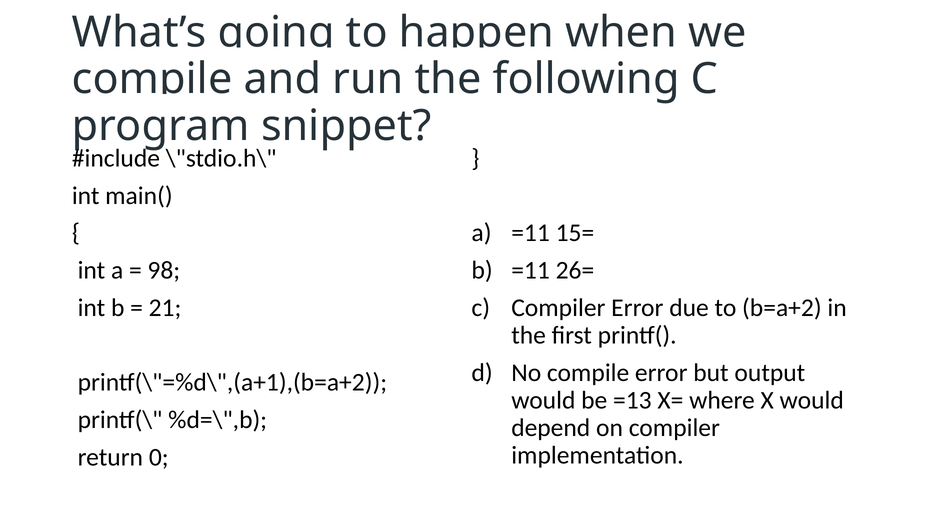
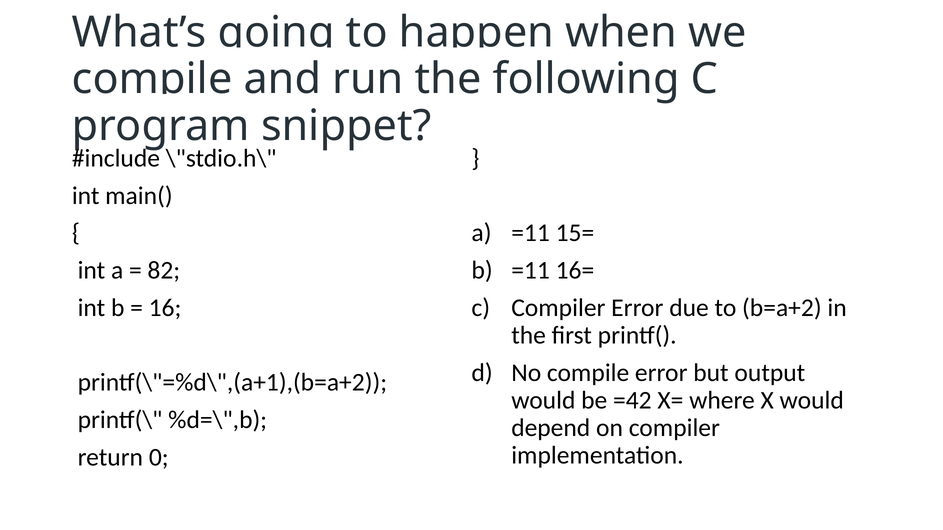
26=: 26= -> 16=
98: 98 -> 82
21: 21 -> 16
=13: =13 -> =42
